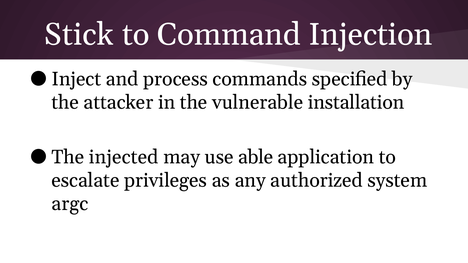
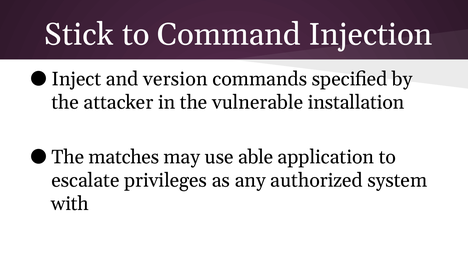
process: process -> version
injected: injected -> matches
argc: argc -> with
